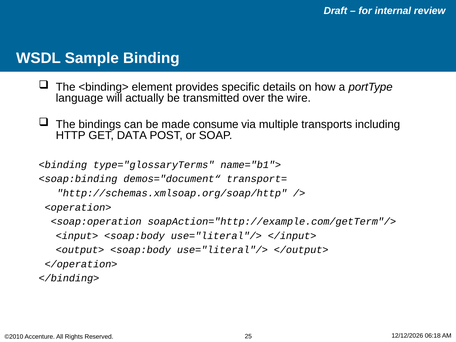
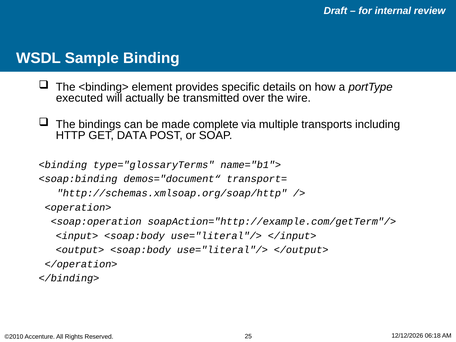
language: language -> executed
consume: consume -> complete
